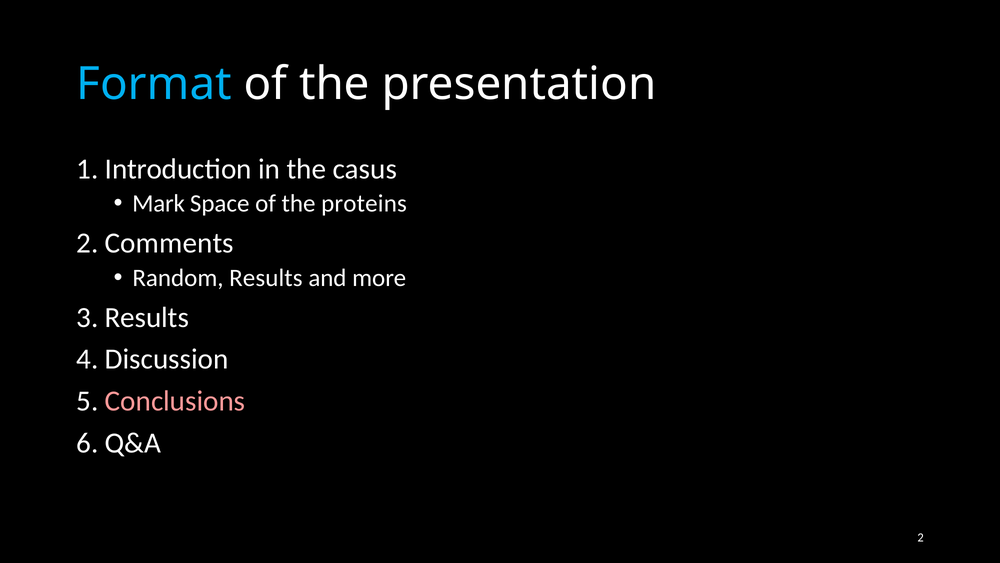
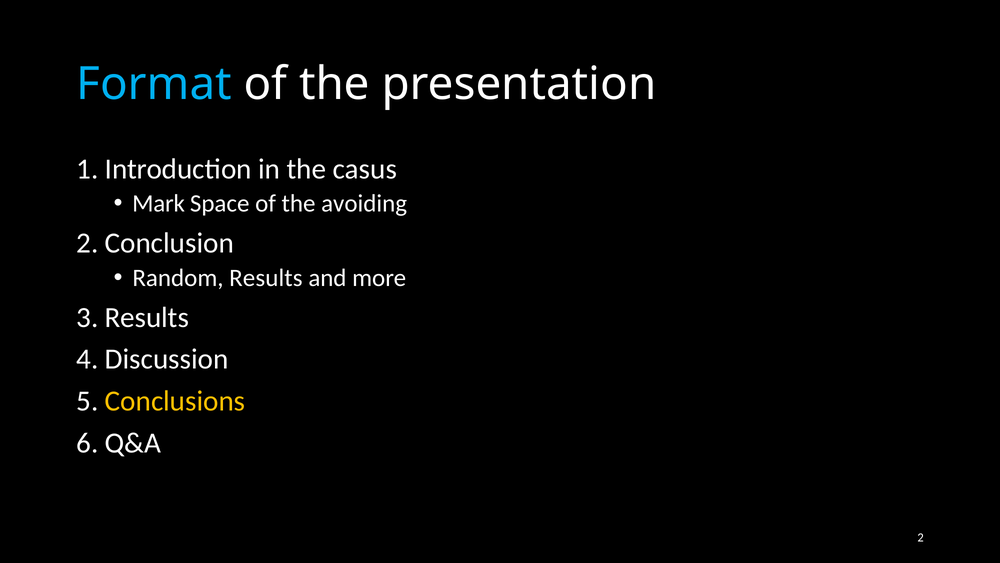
proteins: proteins -> avoiding
Comments: Comments -> Conclusion
Conclusions colour: pink -> yellow
